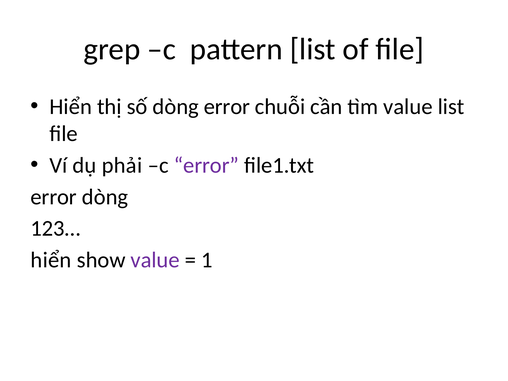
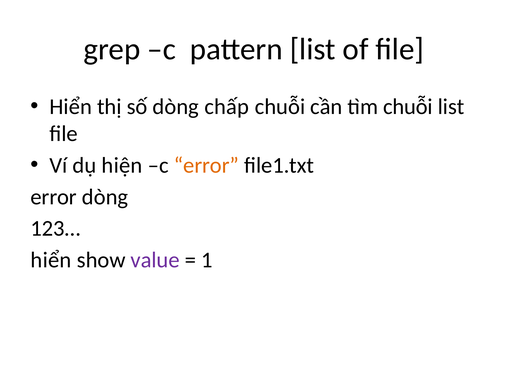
dòng error: error -> chấp
tìm value: value -> chuỗi
phải: phải -> hiện
error at (206, 165) colour: purple -> orange
